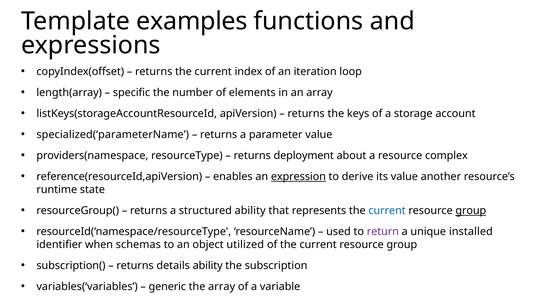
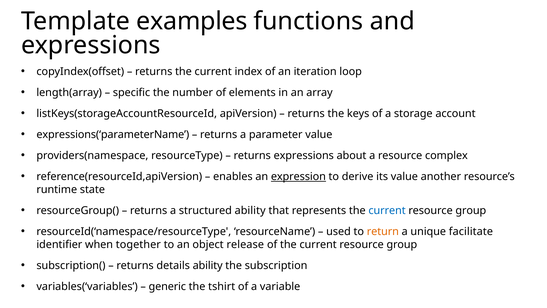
specialized(‘parameterName: specialized(‘parameterName -> expressions(‘parameterName
returns deployment: deployment -> expressions
group at (471, 210) underline: present -> none
return colour: purple -> orange
installed: installed -> facilitate
schemas: schemas -> together
utilized: utilized -> release
the array: array -> tshirt
